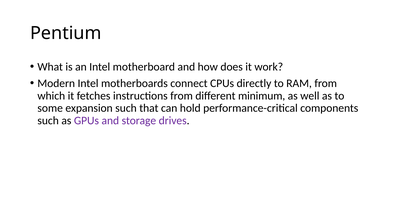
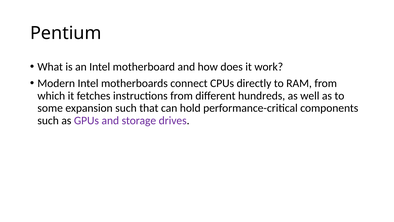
minimum: minimum -> hundreds
